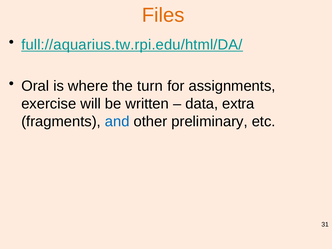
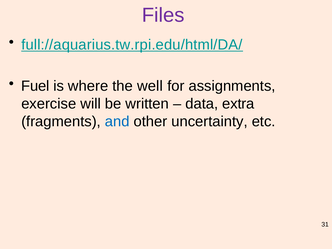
Files colour: orange -> purple
Oral: Oral -> Fuel
turn: turn -> well
preliminary: preliminary -> uncertainty
